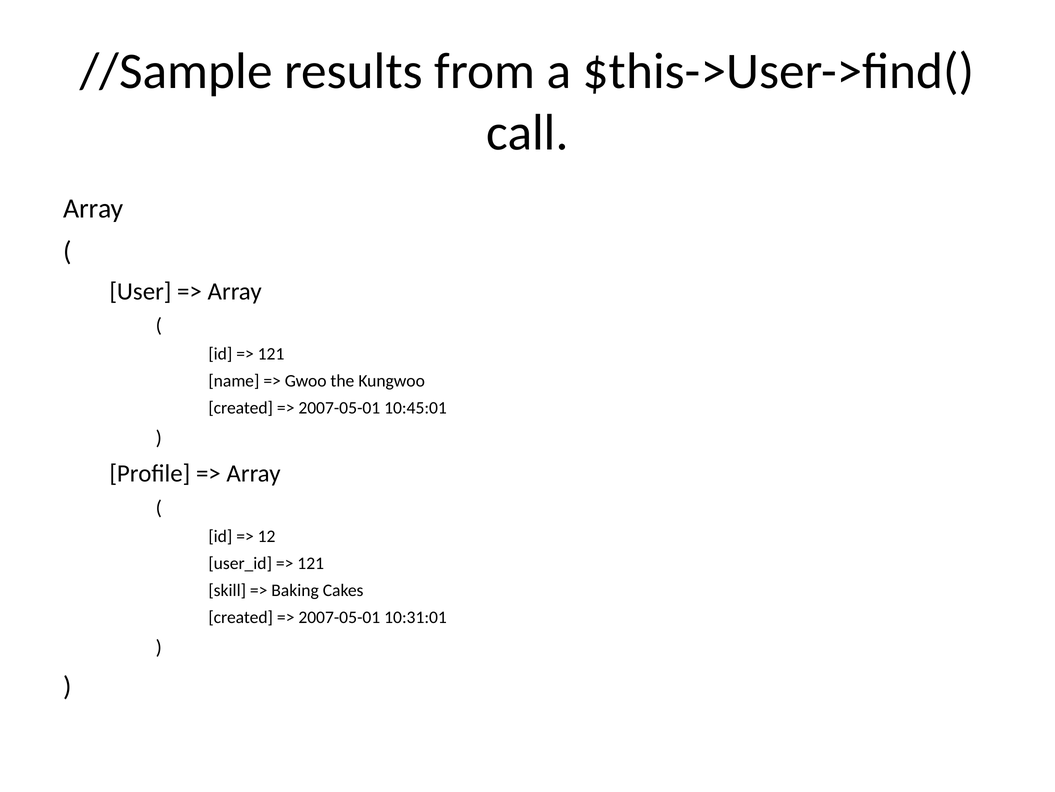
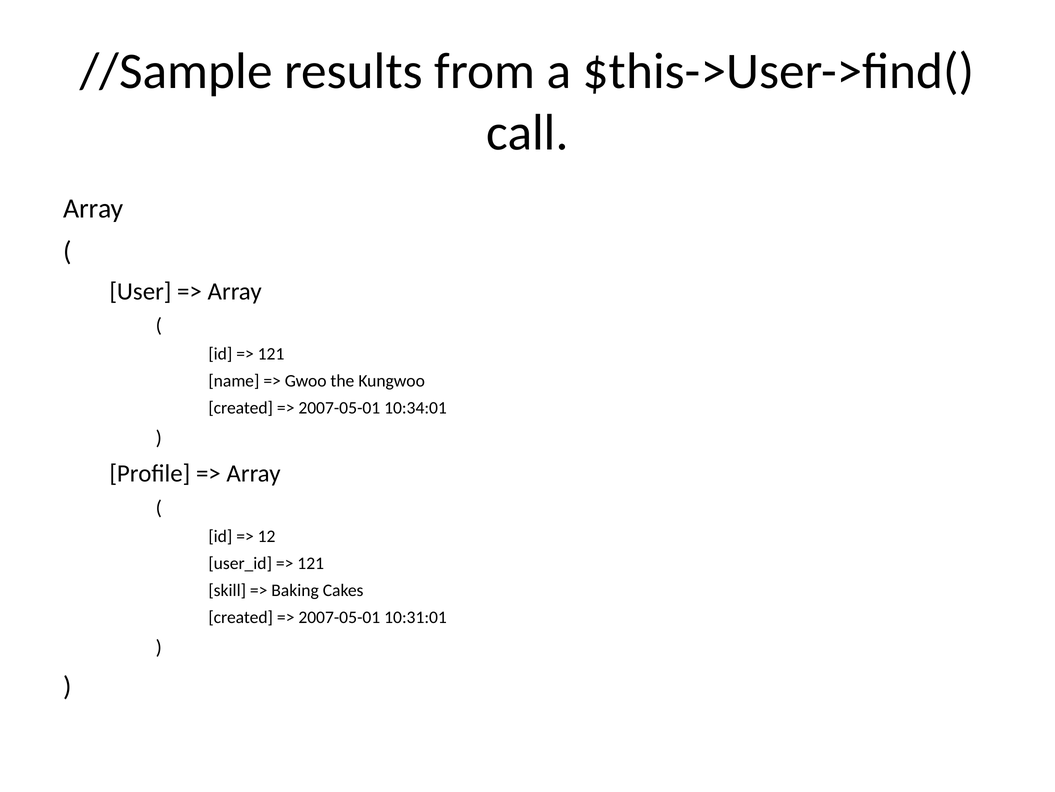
10:45:01: 10:45:01 -> 10:34:01
